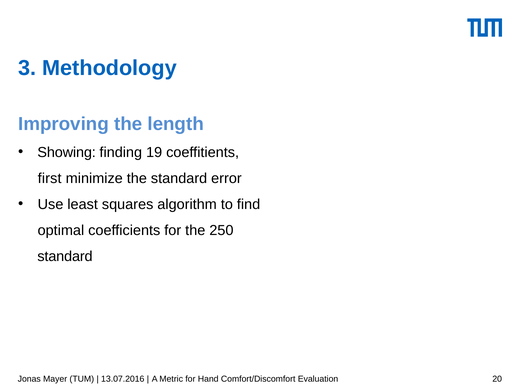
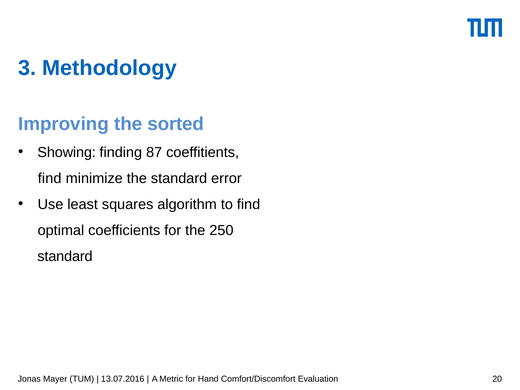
length: length -> sorted
19: 19 -> 87
first at (50, 178): first -> find
